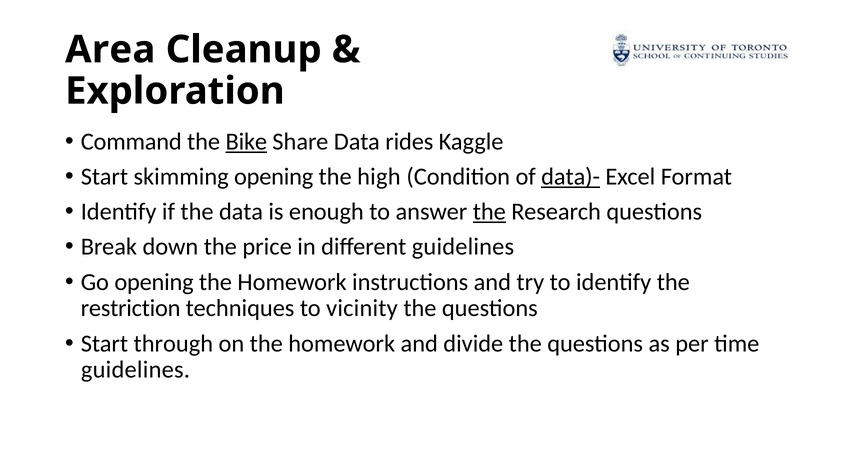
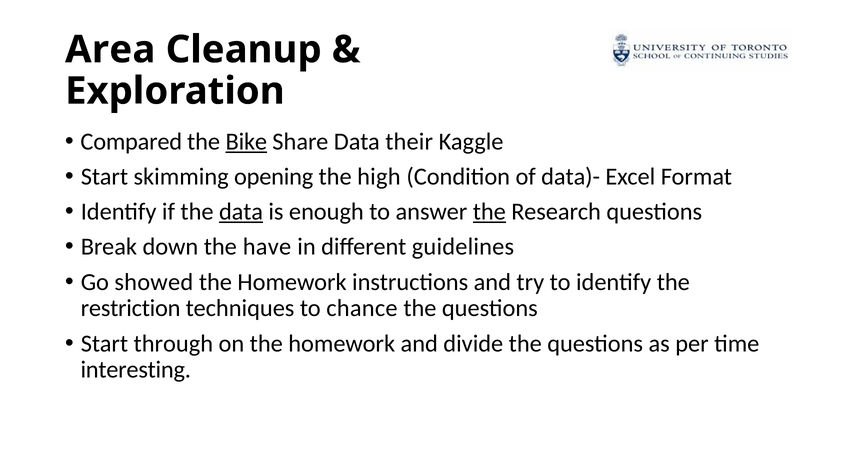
Command: Command -> Compared
rides: rides -> their
data)- underline: present -> none
data at (241, 212) underline: none -> present
price: price -> have
Go opening: opening -> showed
vicinity: vicinity -> chance
guidelines at (135, 370): guidelines -> interesting
